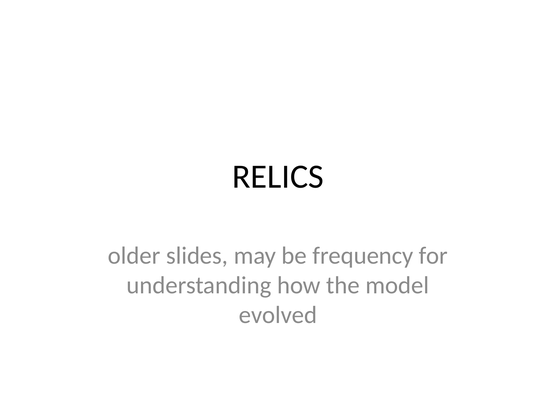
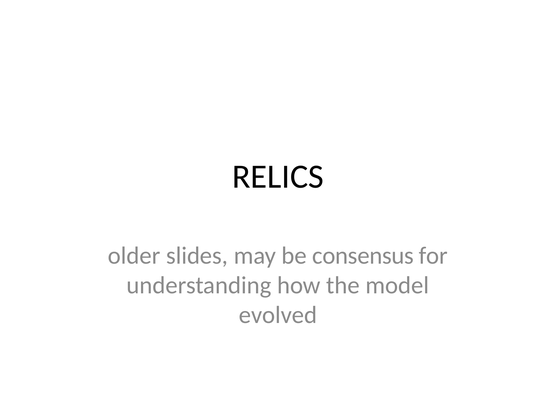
frequency: frequency -> consensus
